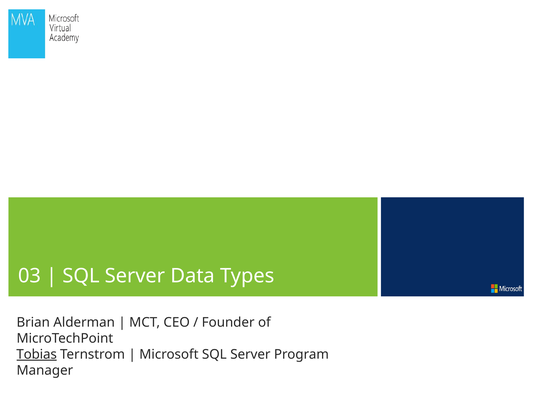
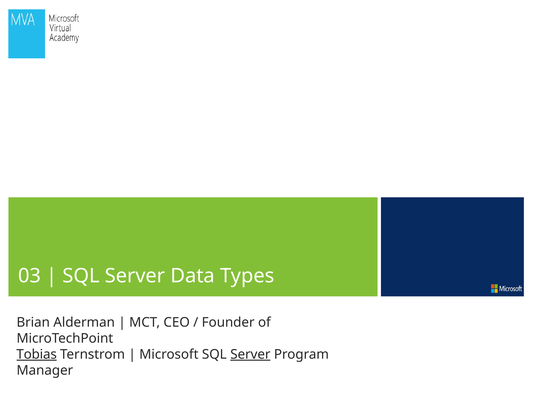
Server at (250, 355) underline: none -> present
